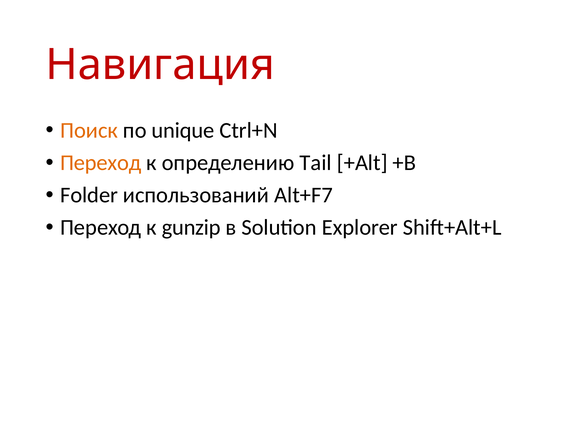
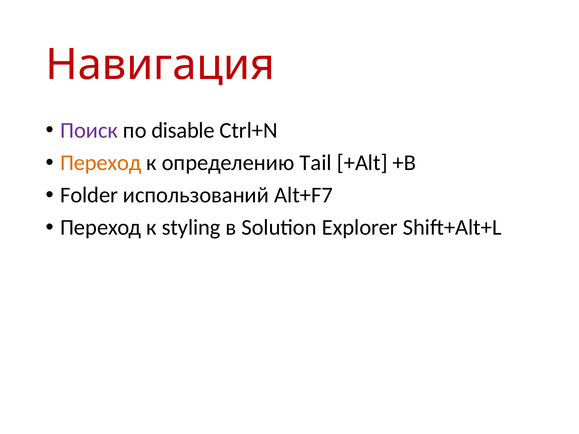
Поиск colour: orange -> purple
unique: unique -> disable
gunzip: gunzip -> styling
